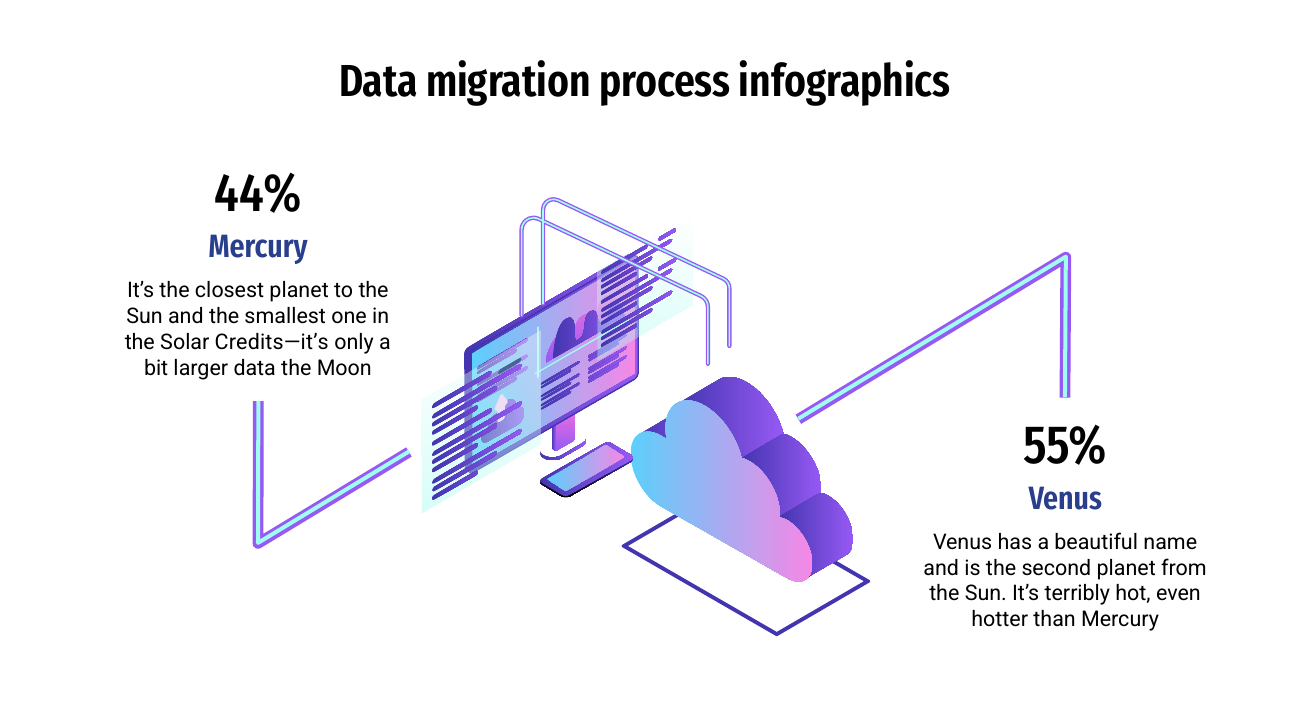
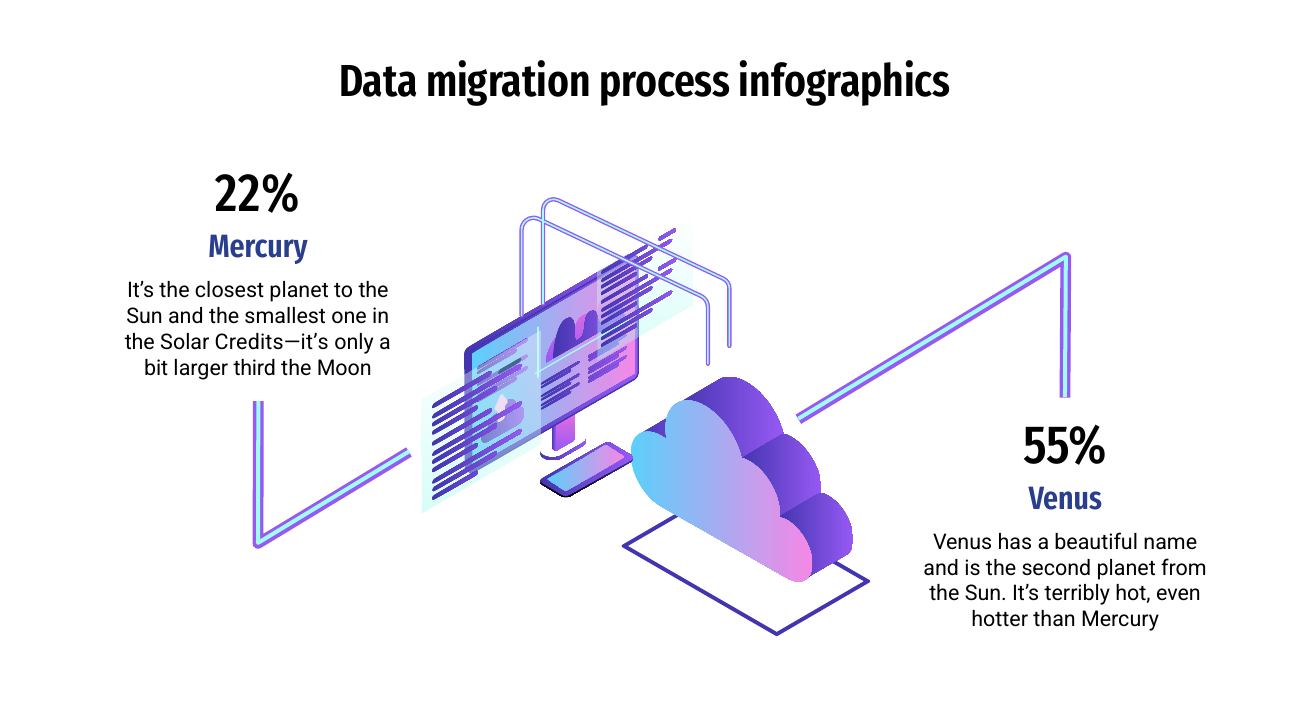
44%: 44% -> 22%
larger data: data -> third
